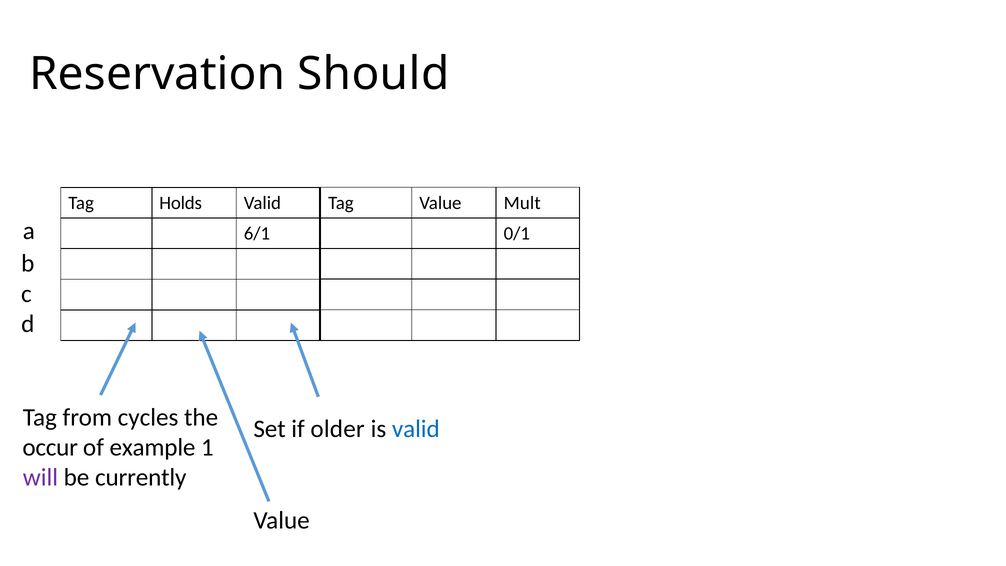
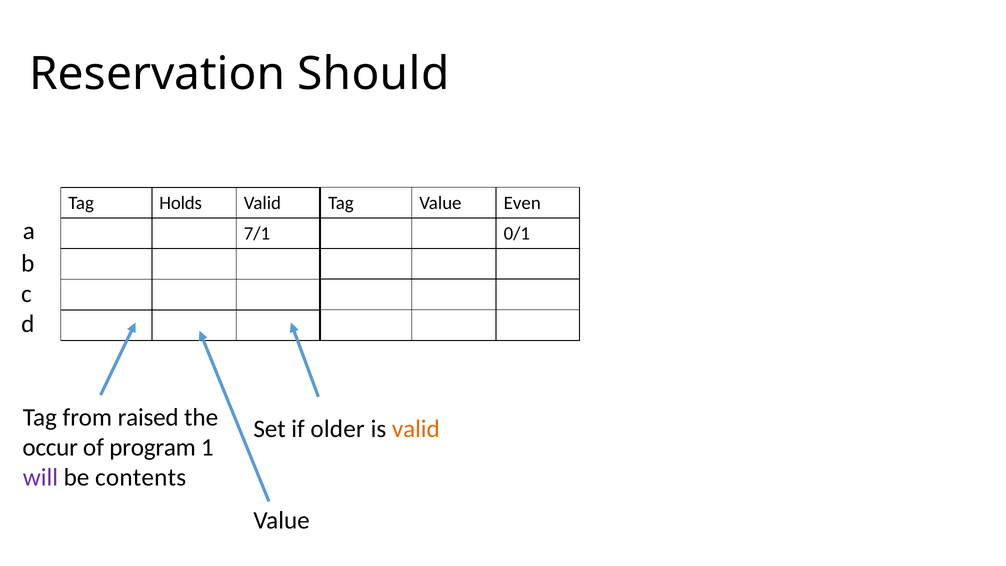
Mult: Mult -> Even
6/1: 6/1 -> 7/1
cycles: cycles -> raised
valid at (416, 429) colour: blue -> orange
example: example -> program
currently: currently -> contents
